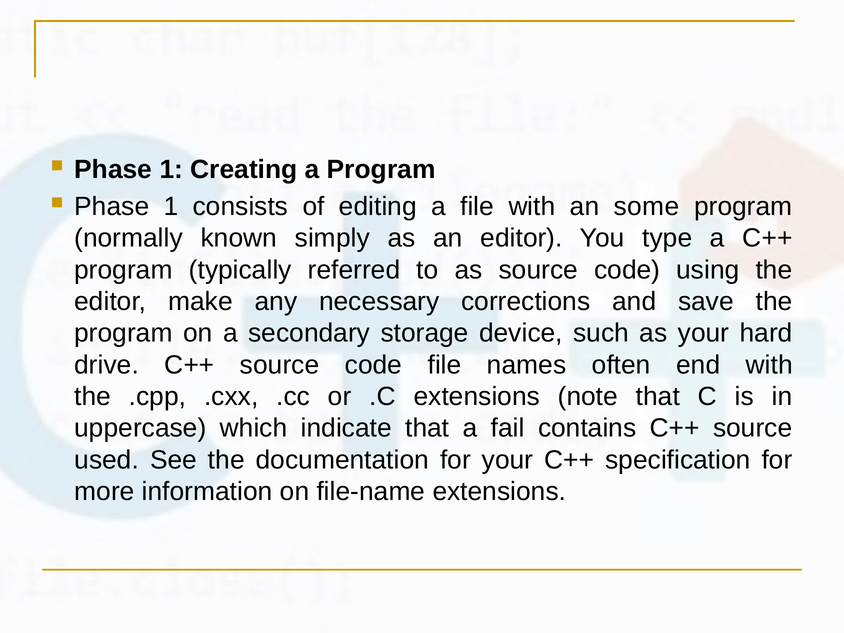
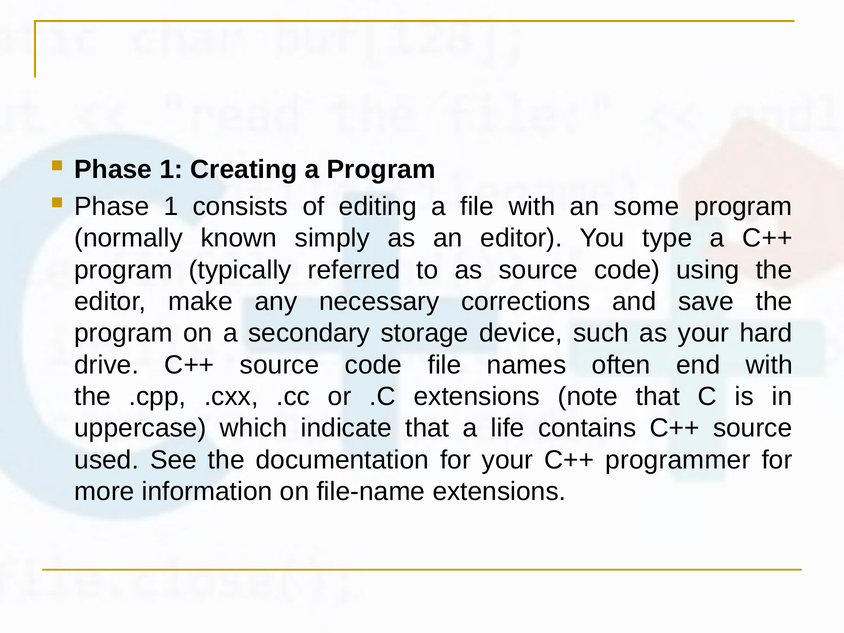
fail: fail -> life
specification: specification -> programmer
